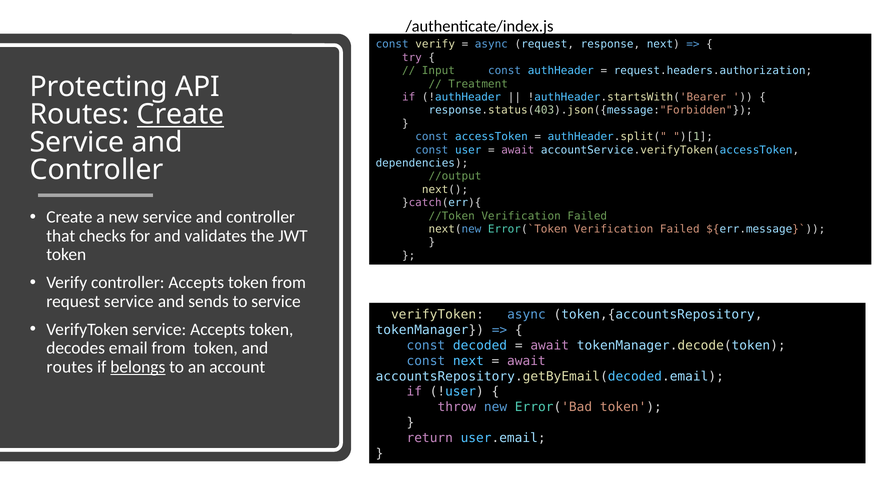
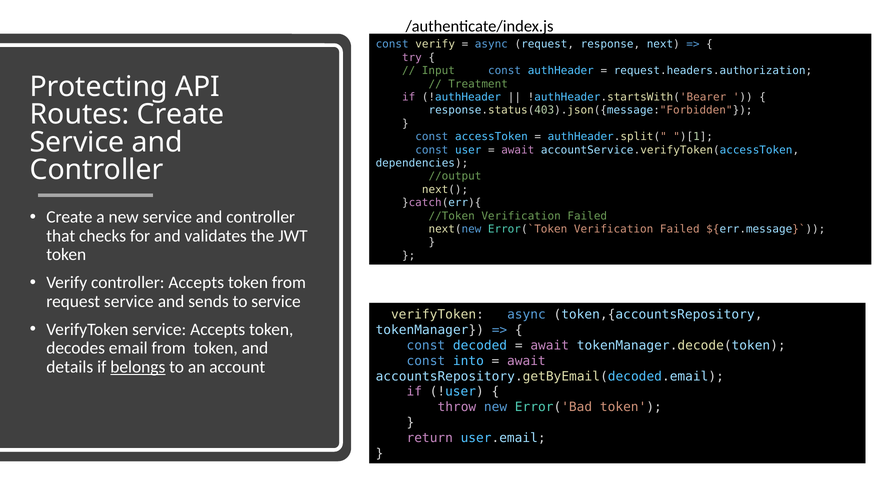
Create at (181, 114) underline: present -> none
const next: next -> into
routes at (70, 367): routes -> details
